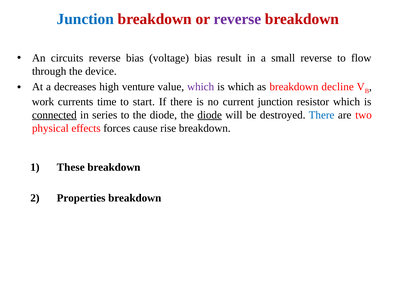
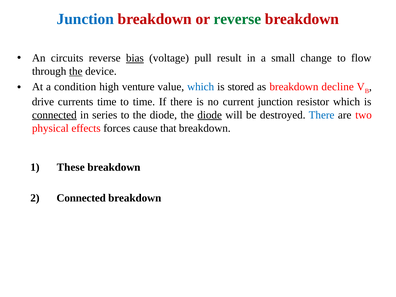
reverse at (237, 19) colour: purple -> green
bias at (135, 58) underline: none -> present
voltage bias: bias -> pull
small reverse: reverse -> change
the at (76, 71) underline: none -> present
decreases: decreases -> condition
which at (201, 87) colour: purple -> blue
is which: which -> stored
work: work -> drive
to start: start -> time
rise: rise -> that
Properties at (81, 198): Properties -> Connected
